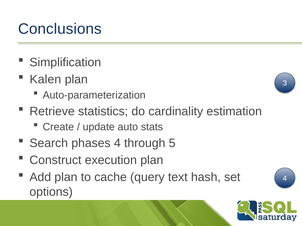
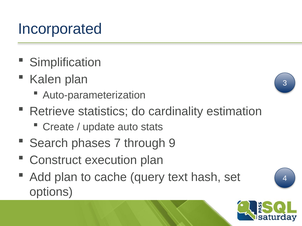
Conclusions: Conclusions -> Incorporated
phases 4: 4 -> 7
5: 5 -> 9
